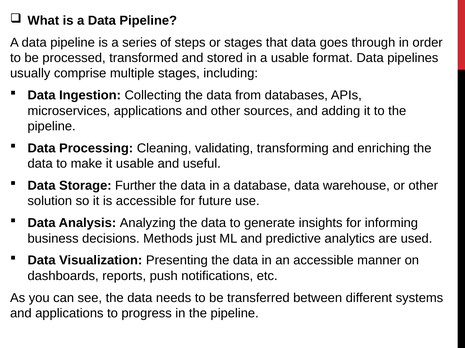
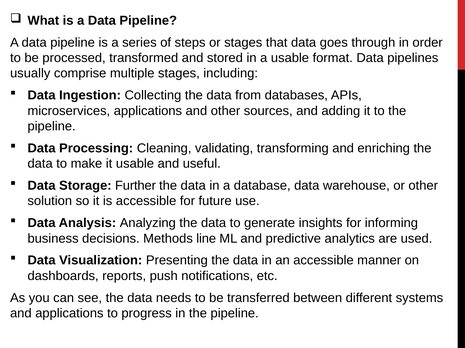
just: just -> line
